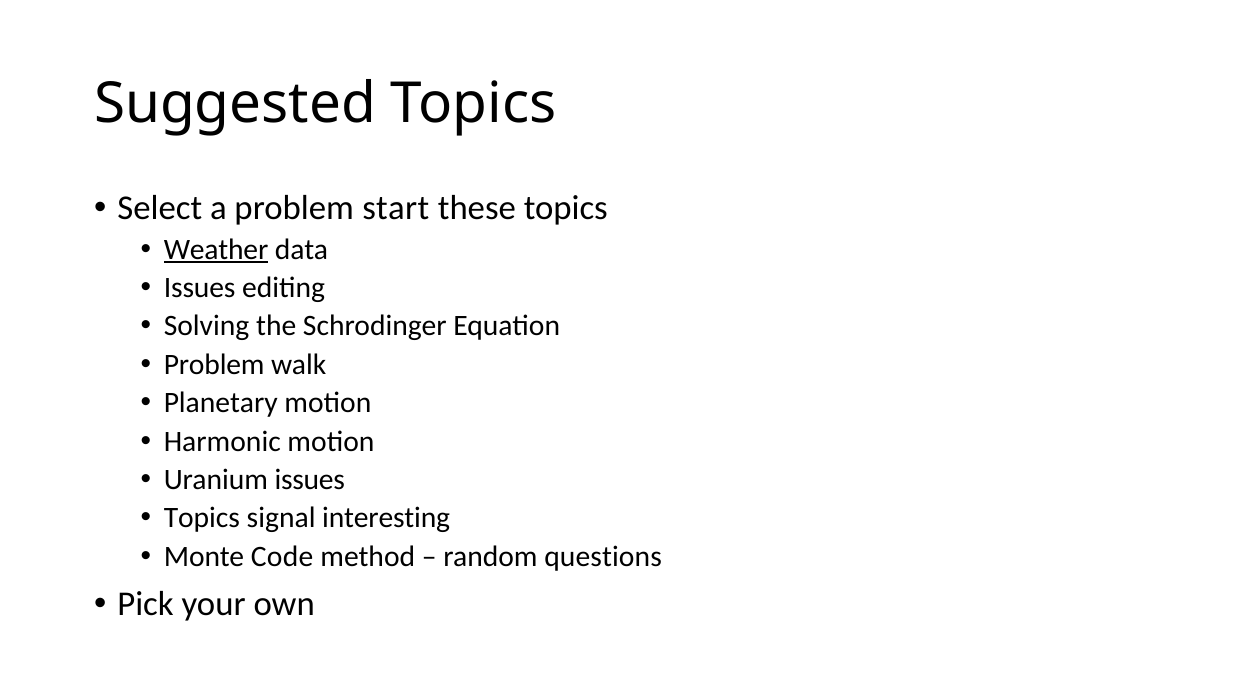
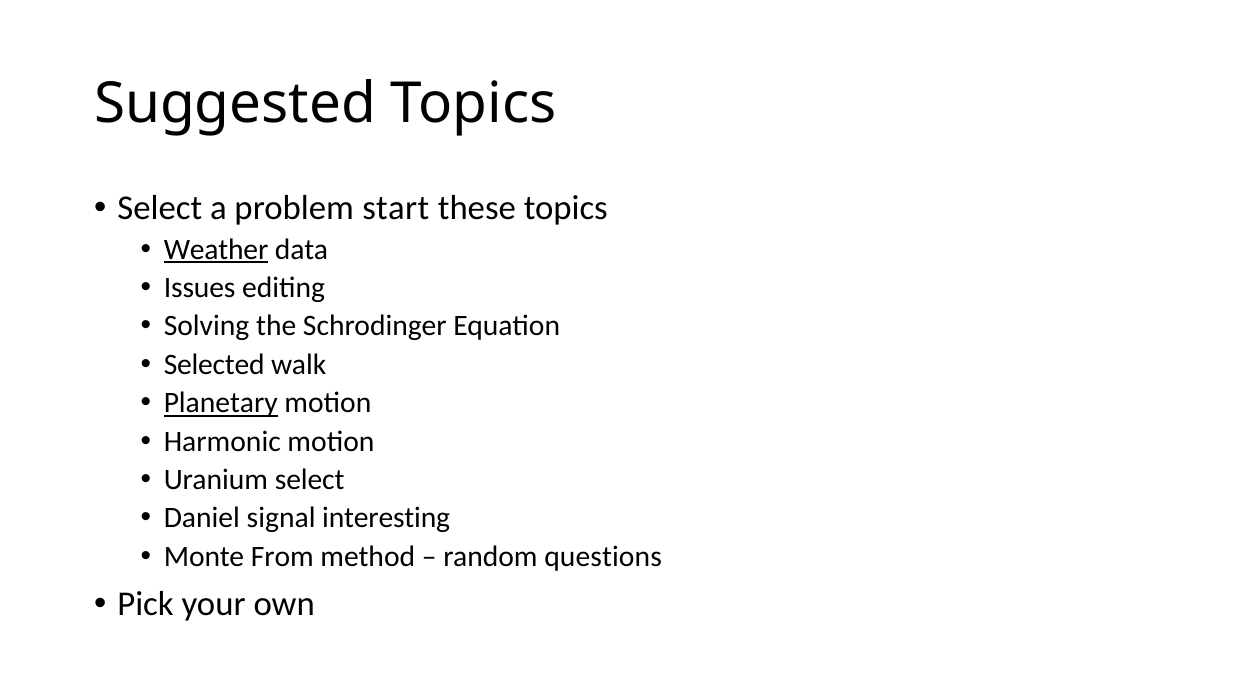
Problem at (214, 365): Problem -> Selected
Planetary underline: none -> present
Uranium issues: issues -> select
Topics at (202, 518): Topics -> Daniel
Code: Code -> From
